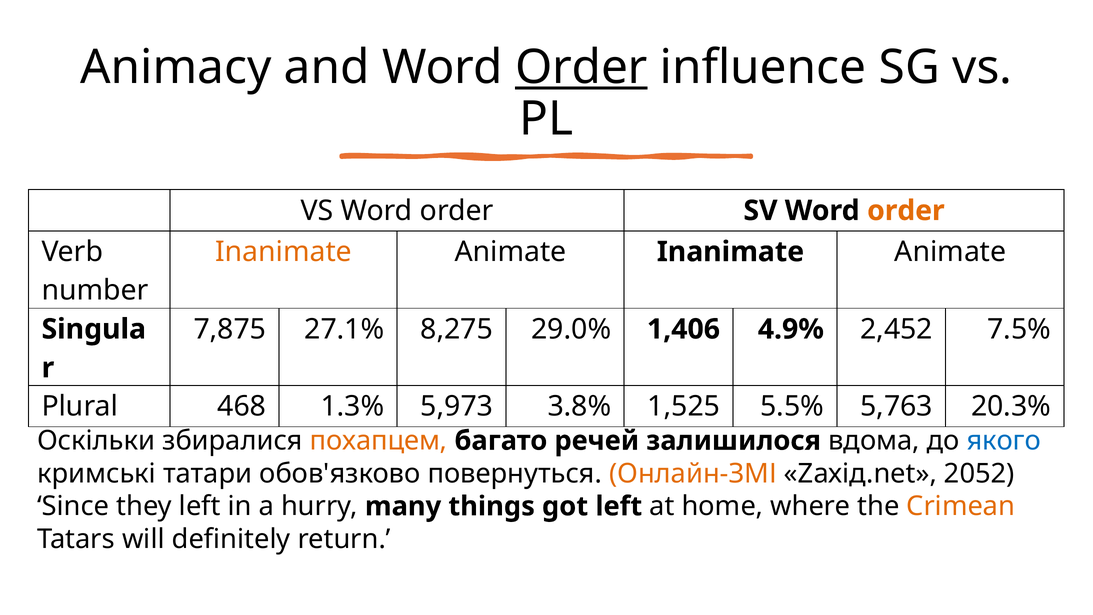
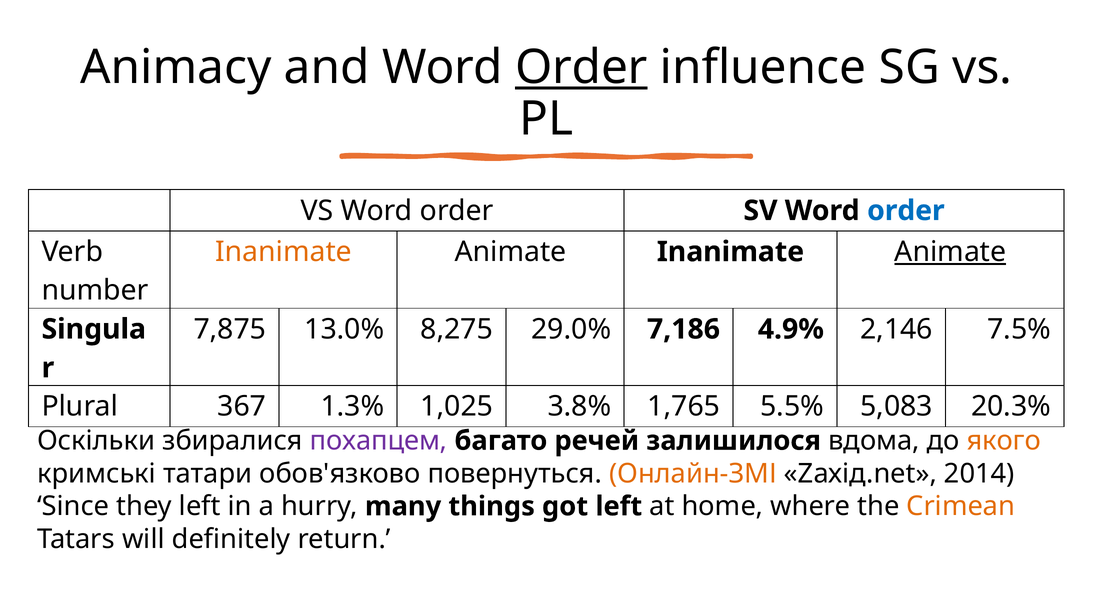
order at (906, 211) colour: orange -> blue
Animate at (950, 252) underline: none -> present
27.1%: 27.1% -> 13.0%
1,406: 1,406 -> 7,186
2,452: 2,452 -> 2,146
468: 468 -> 367
5,973: 5,973 -> 1,025
1,525: 1,525 -> 1,765
5,763: 5,763 -> 5,083
похапцем colour: orange -> purple
якого colour: blue -> orange
2052: 2052 -> 2014
